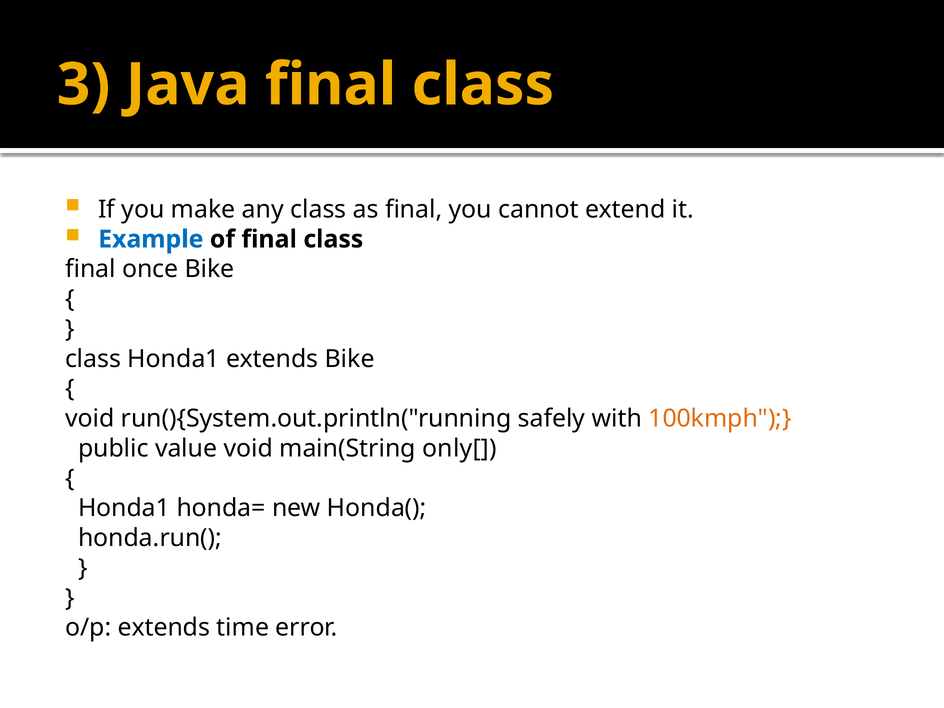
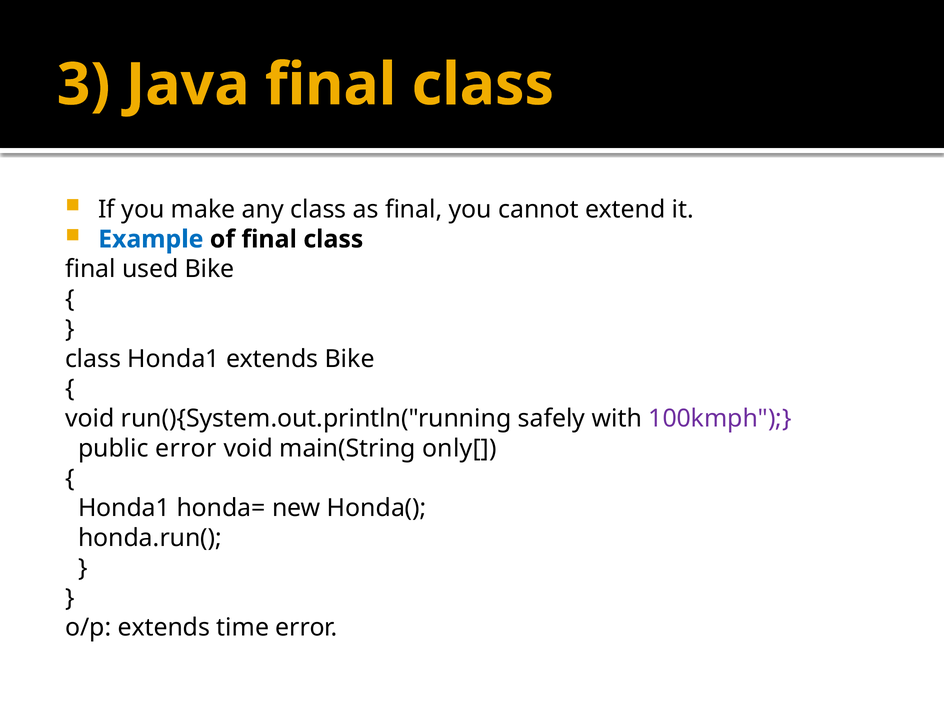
once: once -> used
100kmph colour: orange -> purple
public value: value -> error
